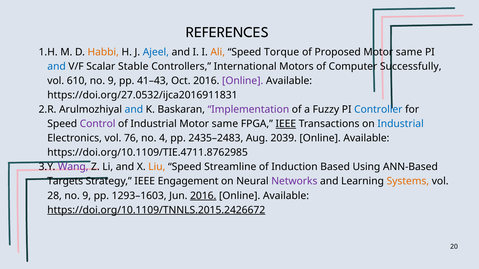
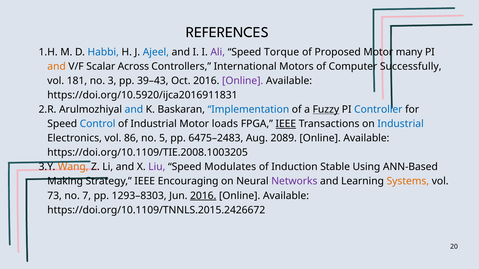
Habbi colour: orange -> blue
Ali colour: orange -> purple
same at (409, 52): same -> many
and at (57, 66) colour: blue -> orange
Stable: Stable -> Across
610: 610 -> 181
9 at (112, 81): 9 -> 3
41–43: 41–43 -> 39–43
https://doi.org/27.0532/ijca2016911831: https://doi.org/27.0532/ijca2016911831 -> https://doi.org/10.5920/ijca2016911831
Implementation colour: purple -> blue
Fuzzy underline: none -> present
Control colour: purple -> blue
same at (225, 124): same -> loads
76: 76 -> 86
4: 4 -> 5
2435–2483: 2435–2483 -> 6475–2483
2039: 2039 -> 2089
https://doi.org/10.1109/TIE.4711.8762985: https://doi.org/10.1109/TIE.4711.8762985 -> https://doi.org/10.1109/TIE.2008.1003205
Wang colour: purple -> orange
Liu colour: orange -> purple
Streamline: Streamline -> Modulates
Based: Based -> Stable
Targets: Targets -> Making
Engagement: Engagement -> Encouraging
28: 28 -> 73
9 at (87, 196): 9 -> 7
1293–1603: 1293–1603 -> 1293–8303
https://doi.org/10.1109/TNNLS.2015.2426672 underline: present -> none
